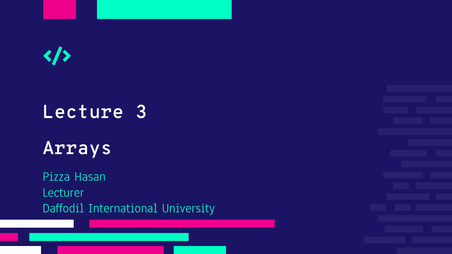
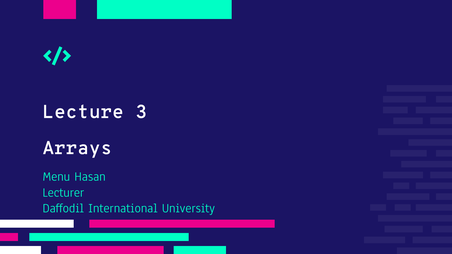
Pizza: Pizza -> Menu
